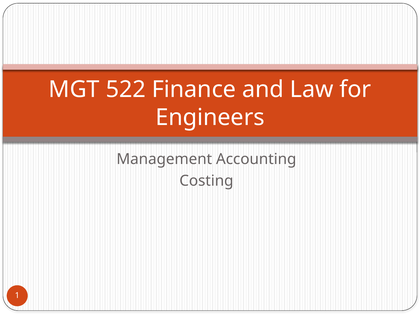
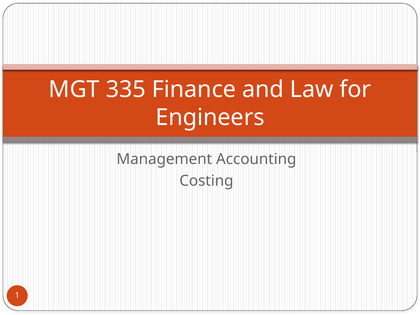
522: 522 -> 335
